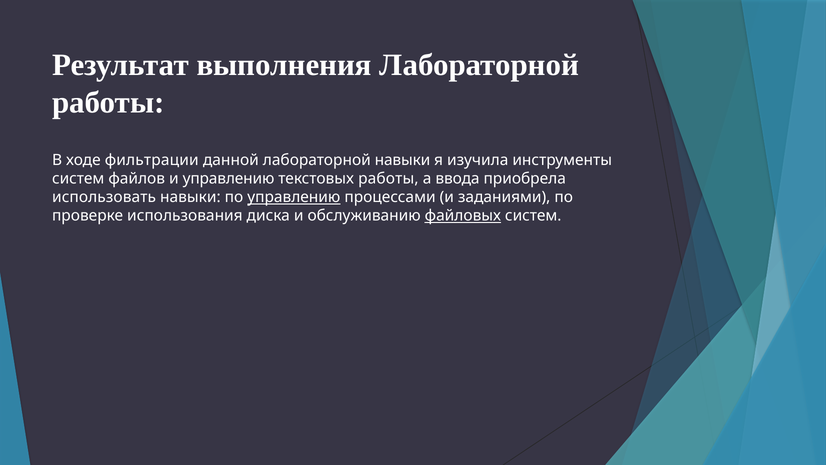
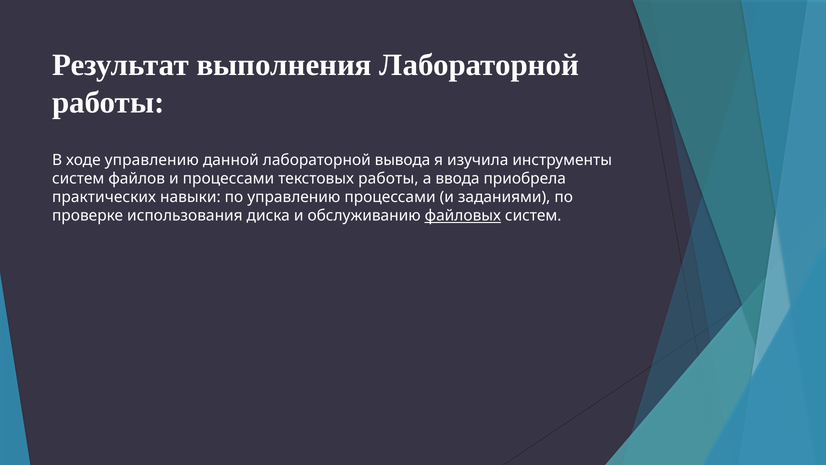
ходе фильтрации: фильтрации -> управлению
лабораторной навыки: навыки -> вывода
и управлению: управлению -> процессами
использовать: использовать -> практических
управлению at (294, 197) underline: present -> none
